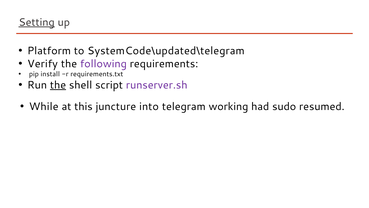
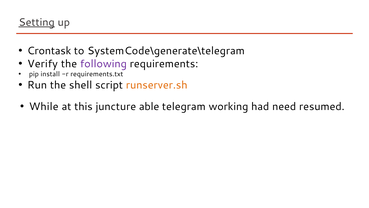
Platform: Platform -> Crontask
SystemCode\updated\telegram: SystemCode\updated\telegram -> SystemCode\generate\telegram
the at (58, 85) underline: present -> none
runserver.sh colour: purple -> orange
into: into -> able
sudo: sudo -> need
